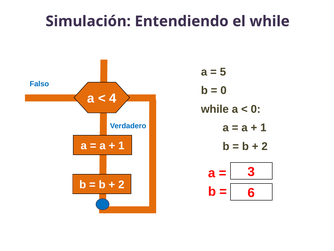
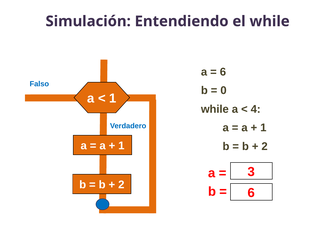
5 at (223, 72): 5 -> 6
4 at (113, 98): 4 -> 1
0 at (256, 109): 0 -> 4
